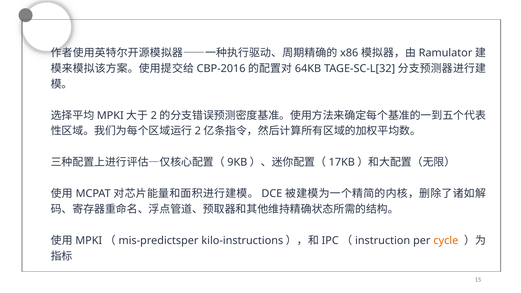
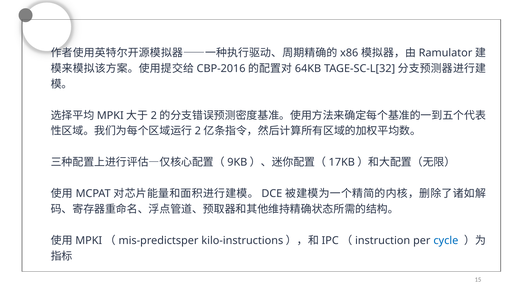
cycle colour: orange -> blue
